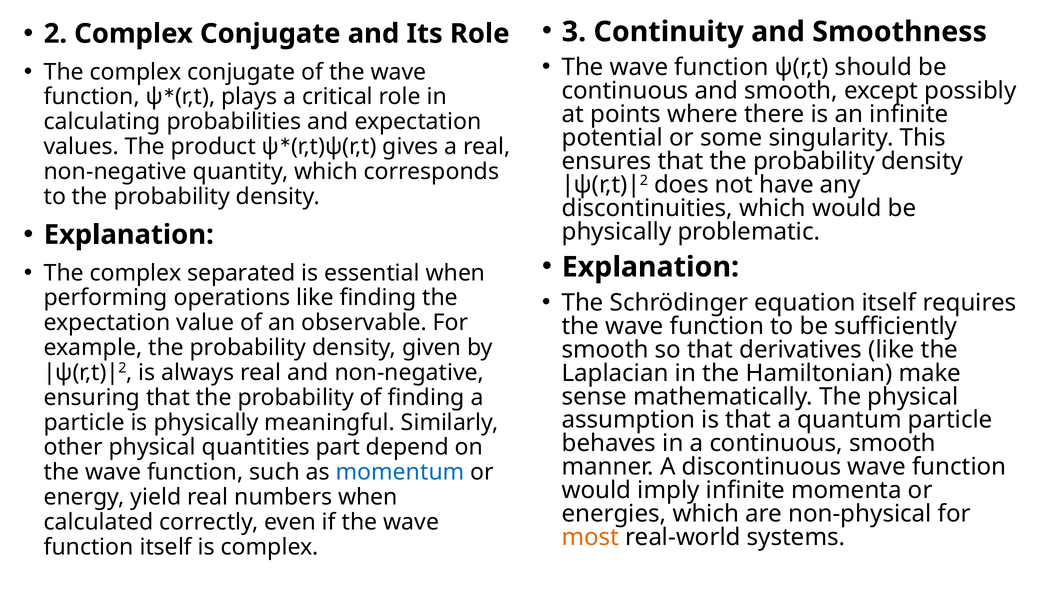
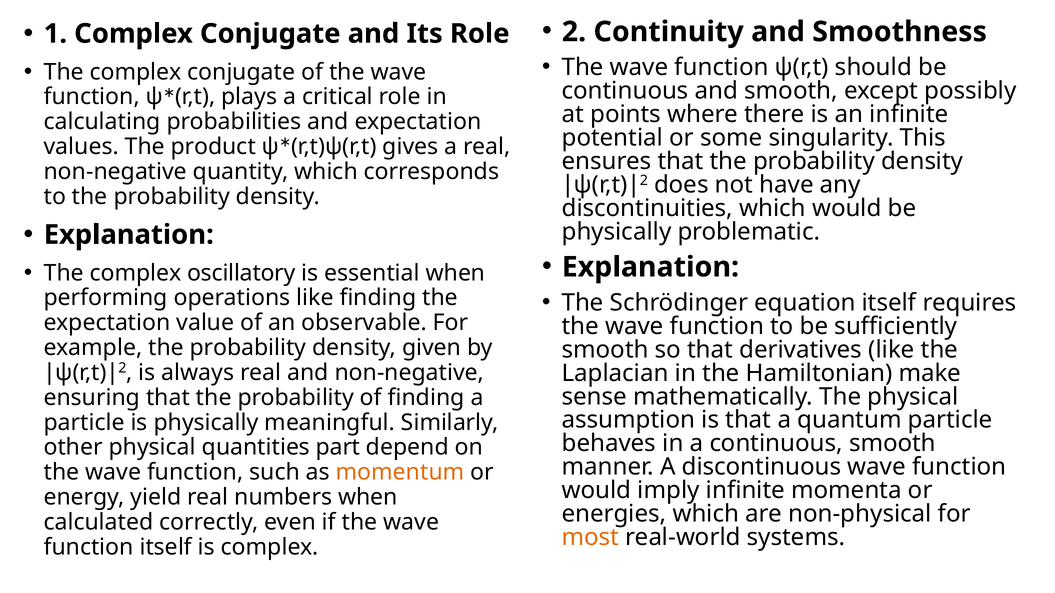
3 at (574, 32): 3 -> 2
2 at (55, 34): 2 -> 1
separated: separated -> oscillatory
momentum colour: blue -> orange
